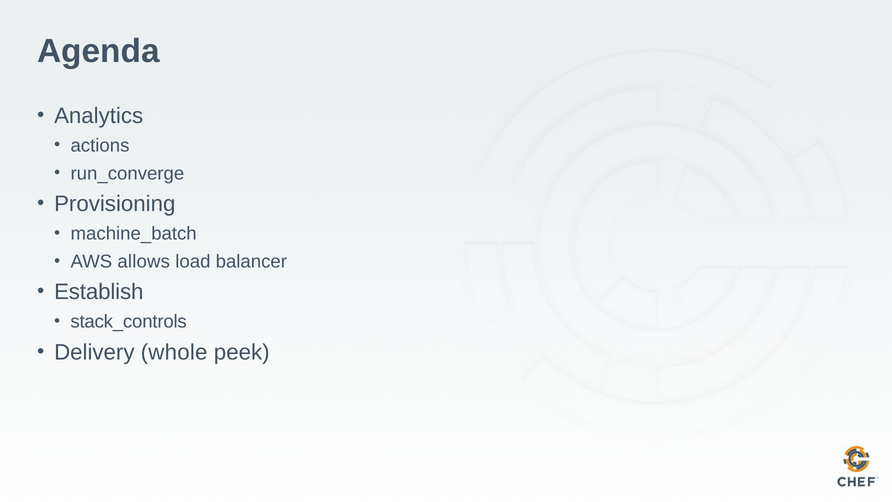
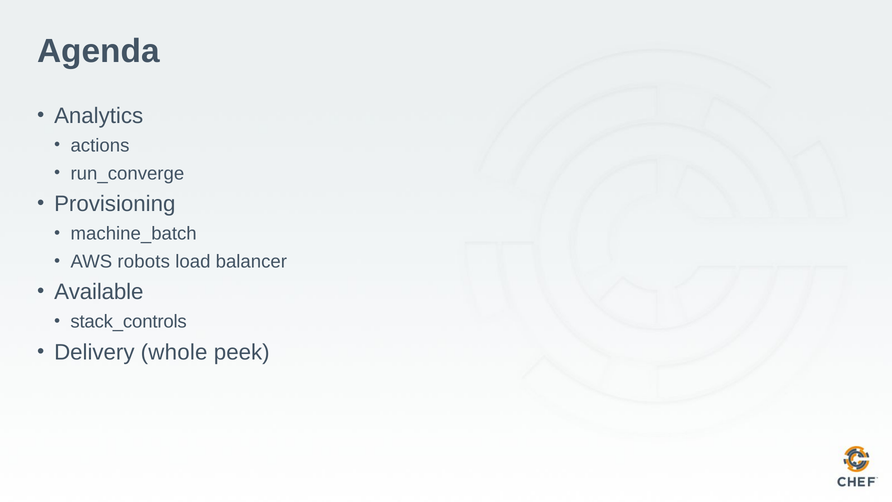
allows: allows -> robots
Establish: Establish -> Available
